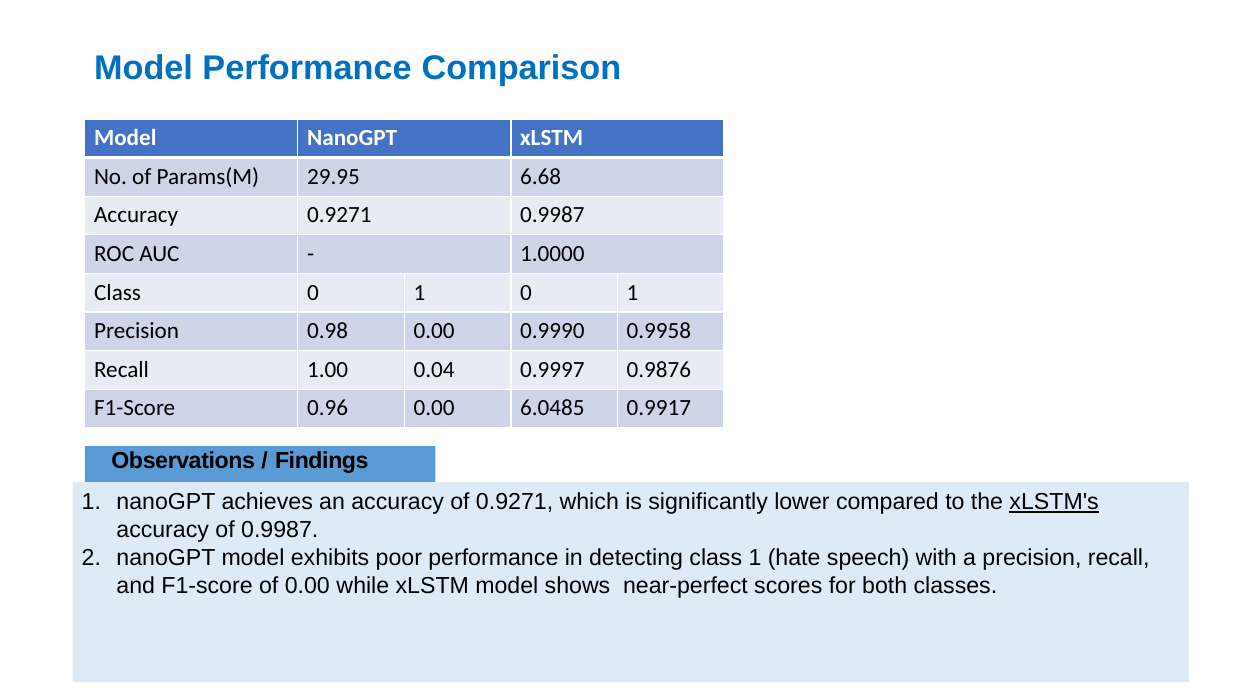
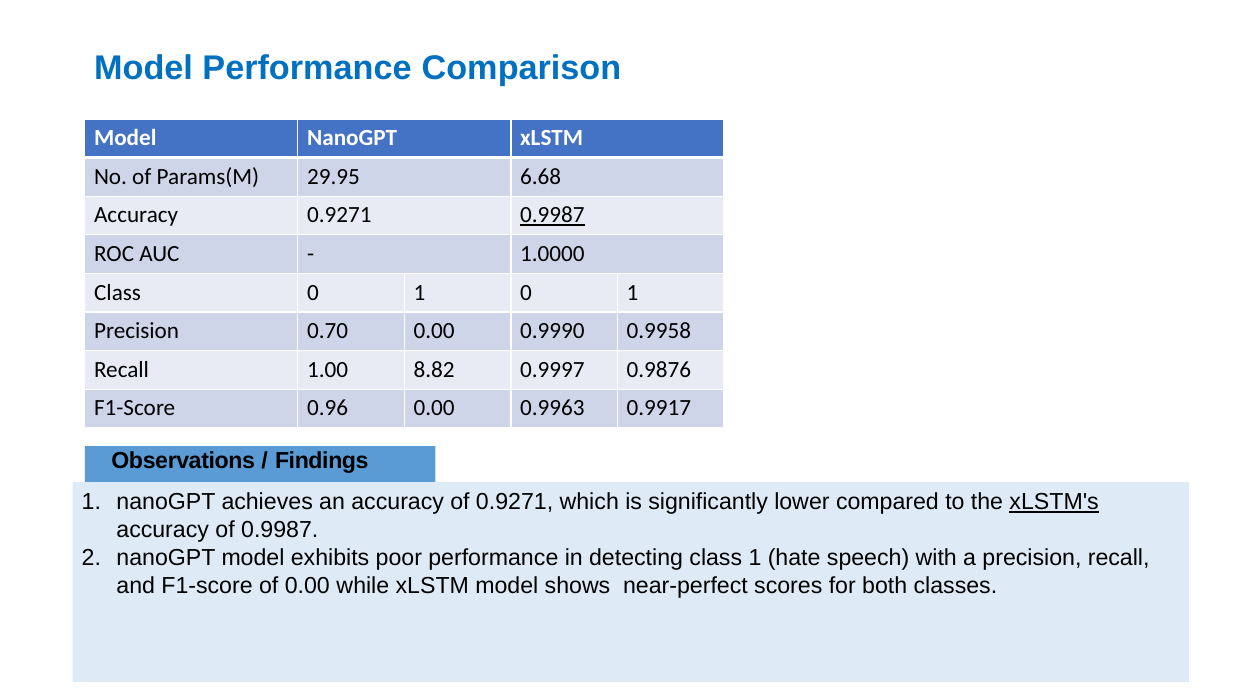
0.9987 at (552, 215) underline: none -> present
0.98: 0.98 -> 0.70
0.04: 0.04 -> 8.82
6.0485: 6.0485 -> 0.9963
